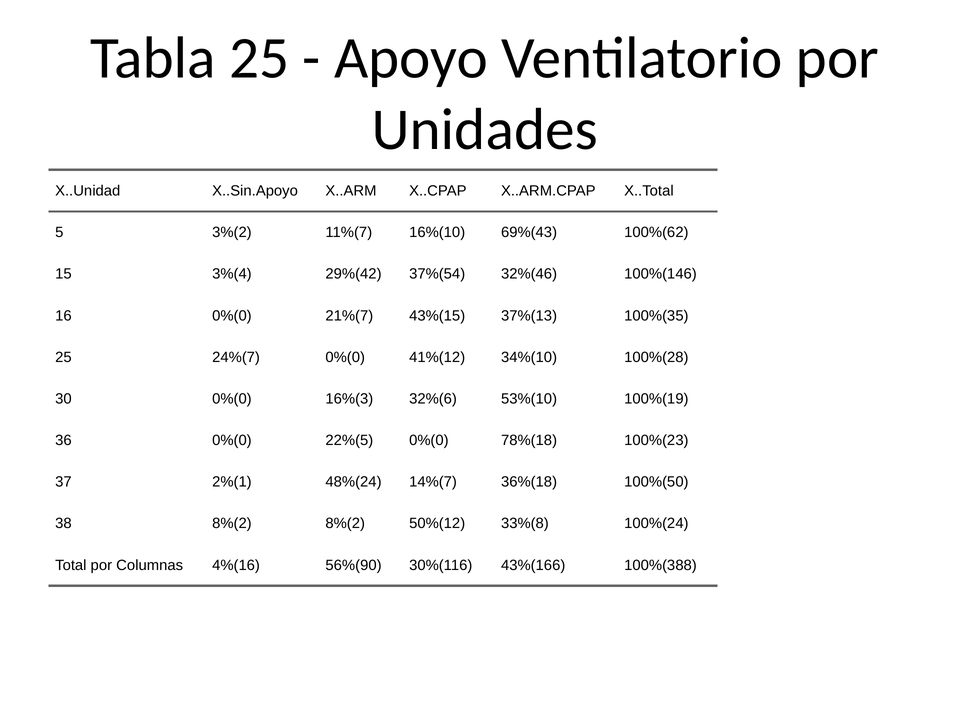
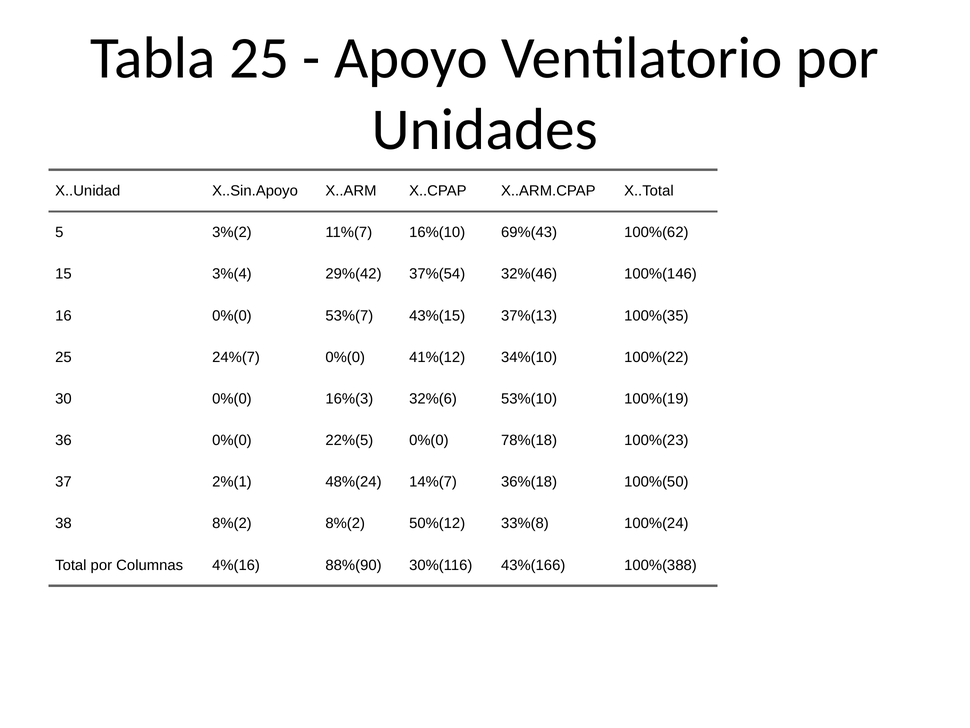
21%(7: 21%(7 -> 53%(7
100%(28: 100%(28 -> 100%(22
56%(90: 56%(90 -> 88%(90
